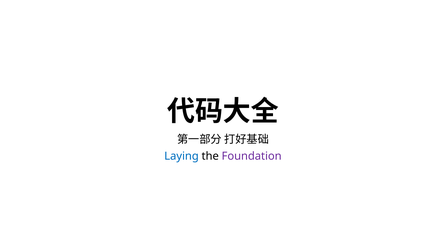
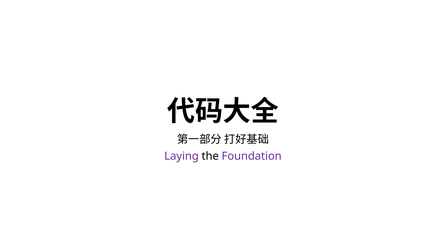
Laying colour: blue -> purple
